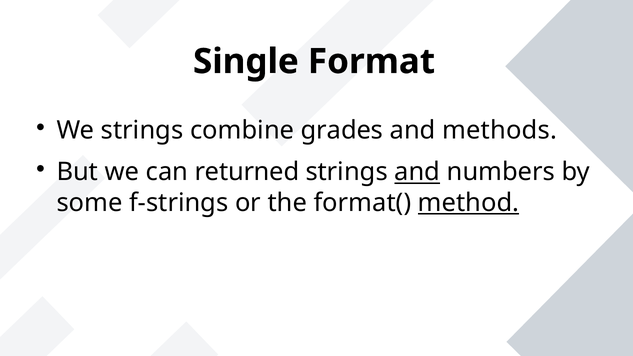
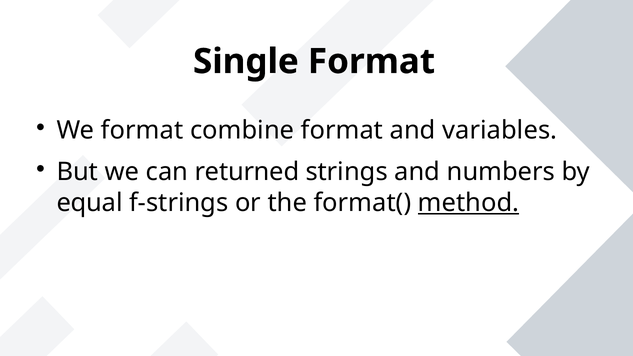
We strings: strings -> format
combine grades: grades -> format
methods: methods -> variables
and at (417, 172) underline: present -> none
some: some -> equal
